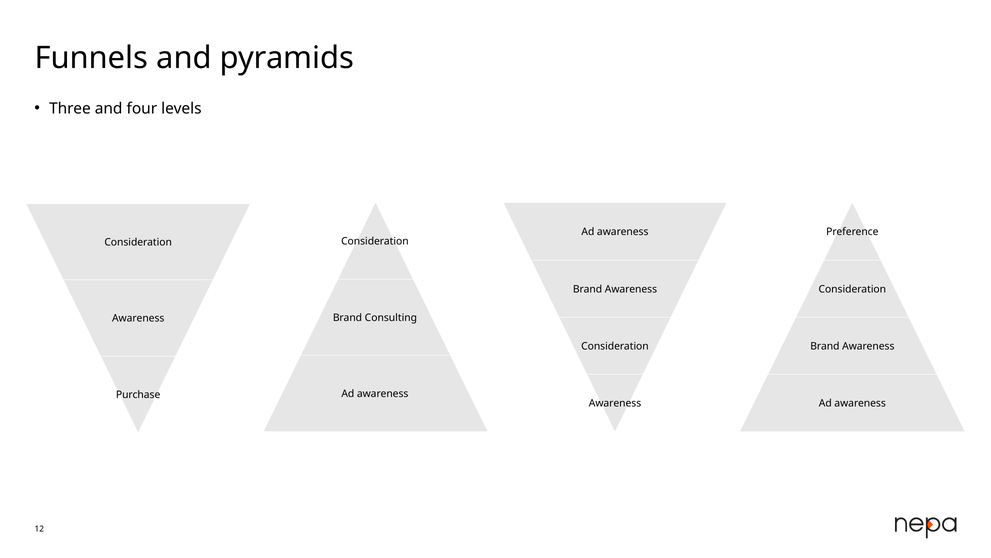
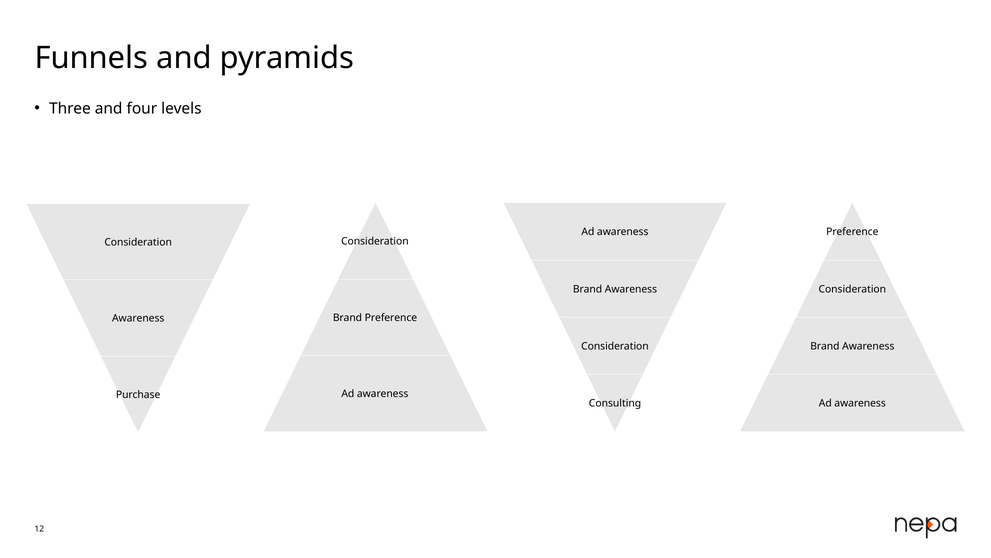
Brand Consulting: Consulting -> Preference
Awareness at (615, 403): Awareness -> Consulting
